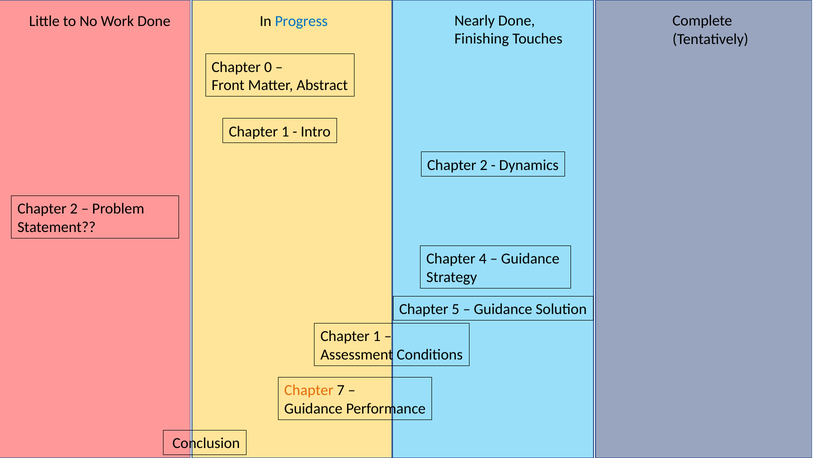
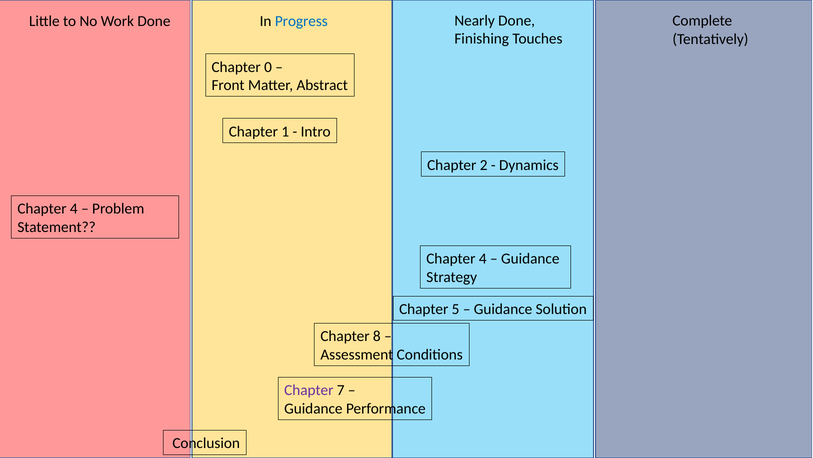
2 at (74, 208): 2 -> 4
1 at (377, 336): 1 -> 8
Chapter at (309, 390) colour: orange -> purple
